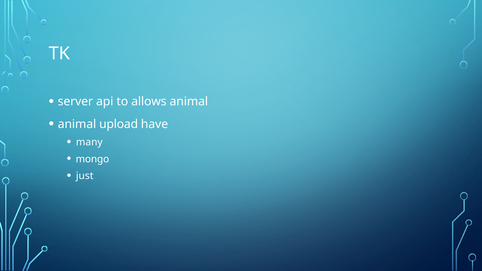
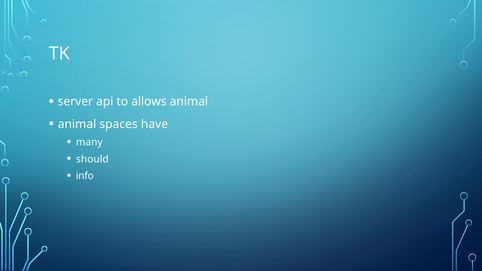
upload: upload -> spaces
mongo: mongo -> should
just: just -> info
